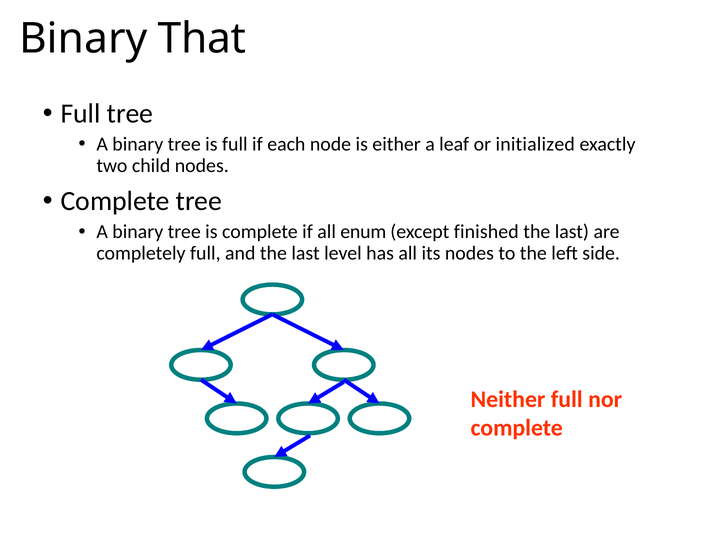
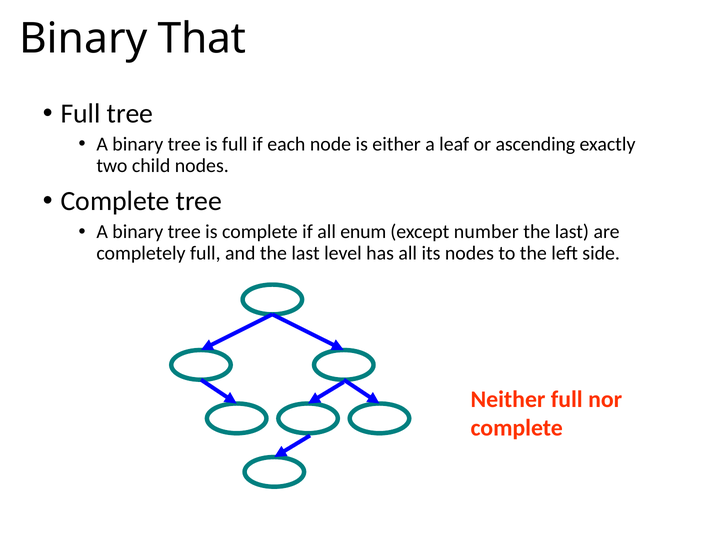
initialized: initialized -> ascending
finished: finished -> number
